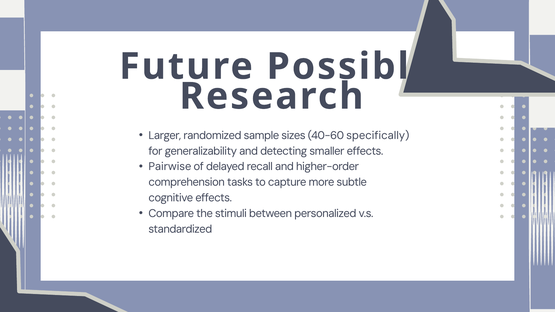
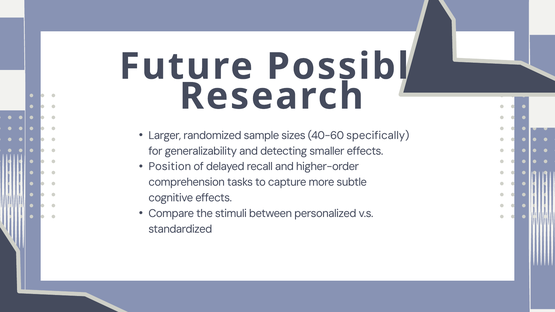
Pairwise: Pairwise -> Position
